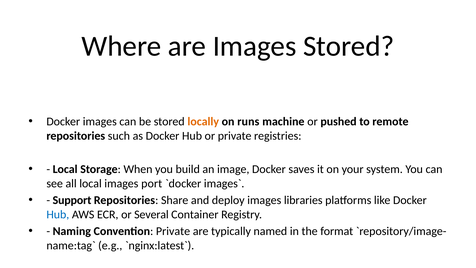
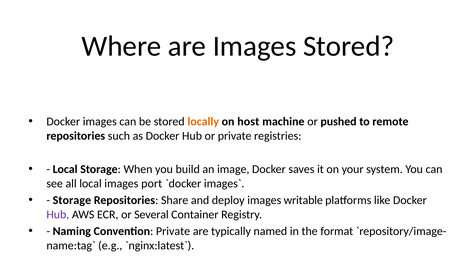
runs: runs -> host
Support at (72, 200): Support -> Storage
libraries: libraries -> writable
Hub at (58, 214) colour: blue -> purple
